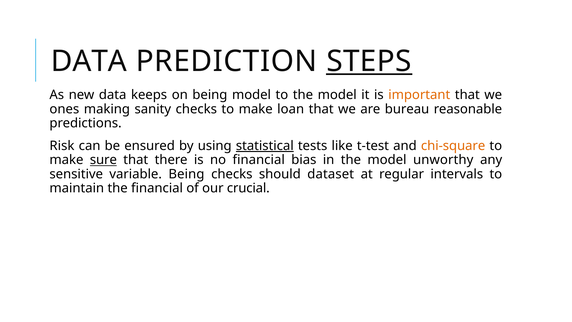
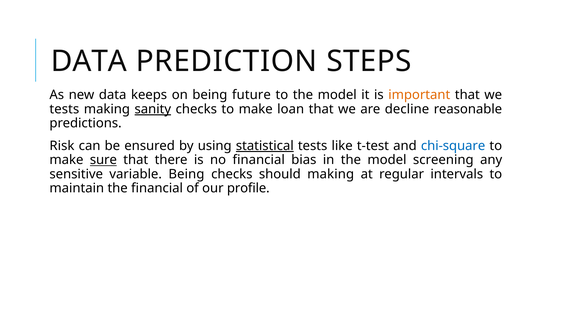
STEPS underline: present -> none
being model: model -> future
ones at (64, 109): ones -> tests
sanity underline: none -> present
bureau: bureau -> decline
chi-square colour: orange -> blue
unworthy: unworthy -> screening
should dataset: dataset -> making
crucial: crucial -> profile
